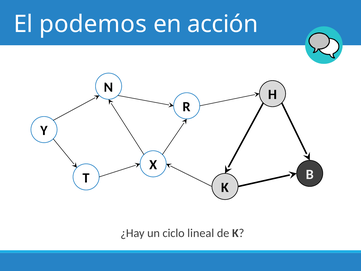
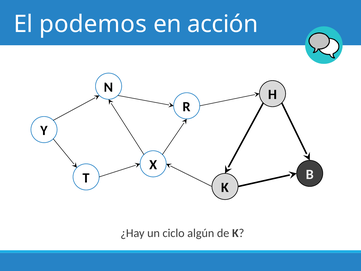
lineal: lineal -> algún
